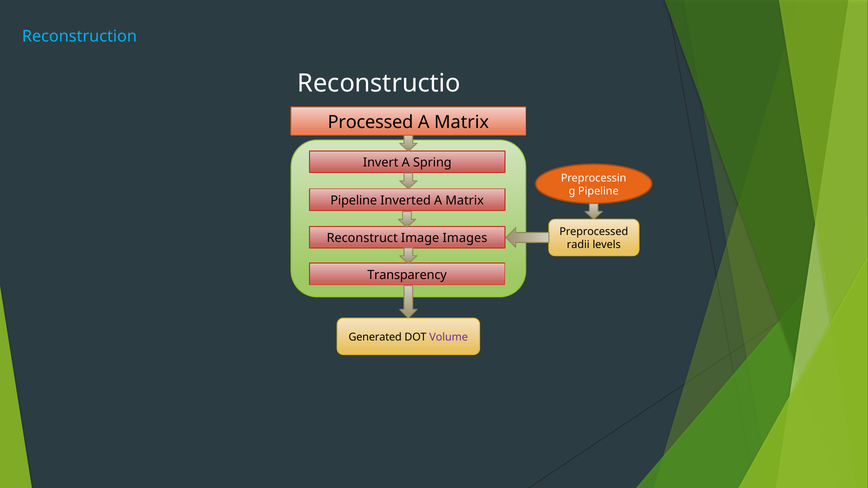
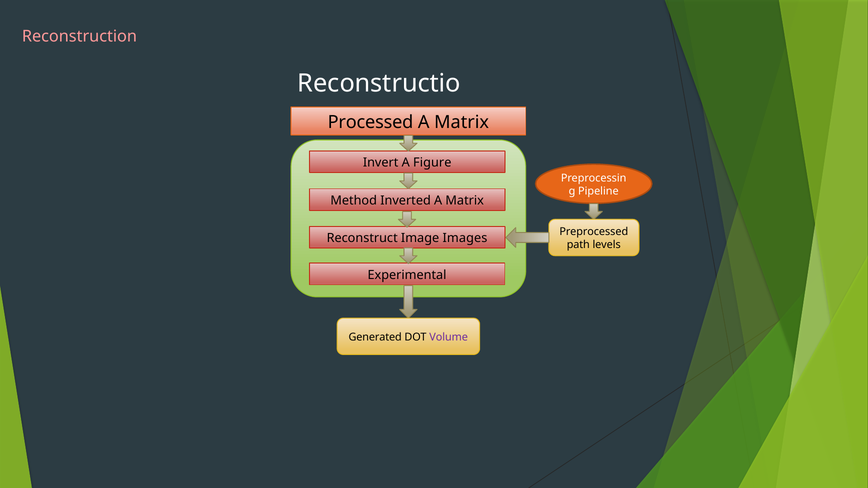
Reconstruction colour: light blue -> pink
Spring: Spring -> Figure
Pipeline at (354, 201): Pipeline -> Method
radii: radii -> path
Transparency: Transparency -> Experimental
